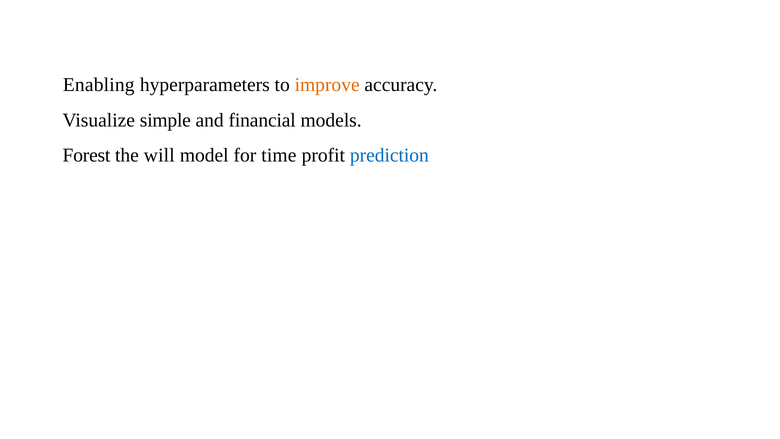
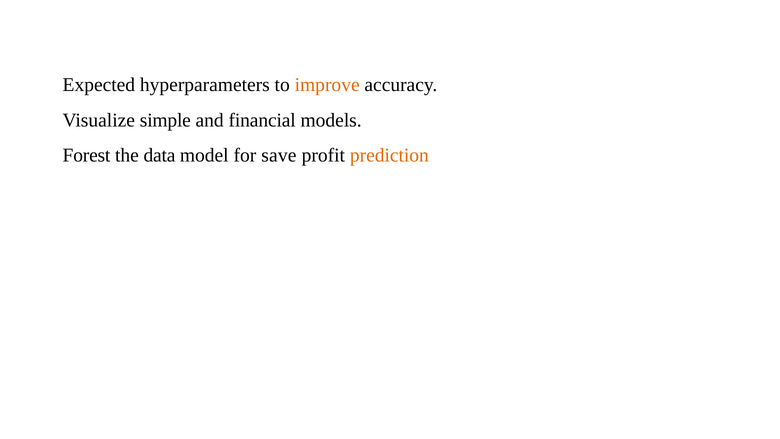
Enabling: Enabling -> Expected
will: will -> data
time: time -> save
prediction colour: blue -> orange
